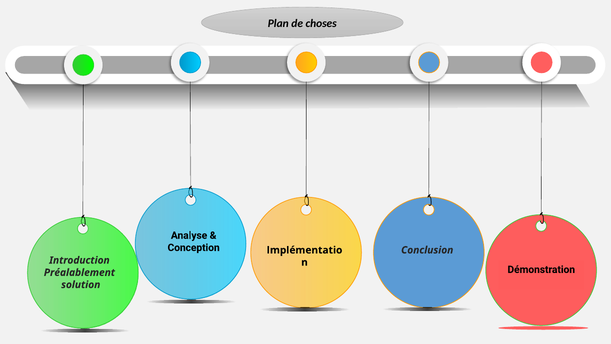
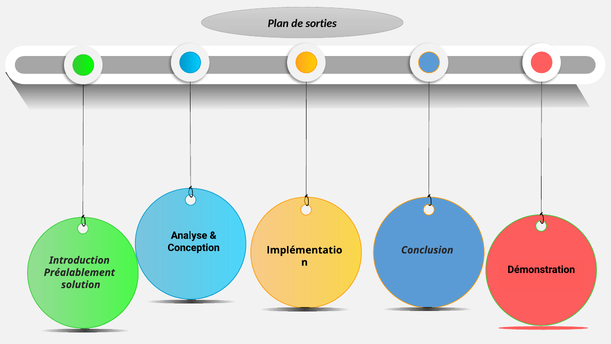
choses: choses -> sorties
